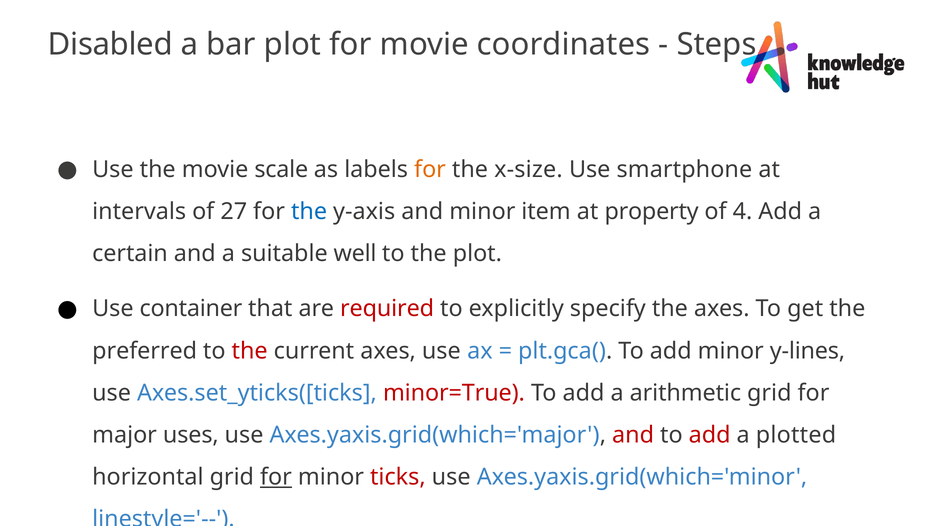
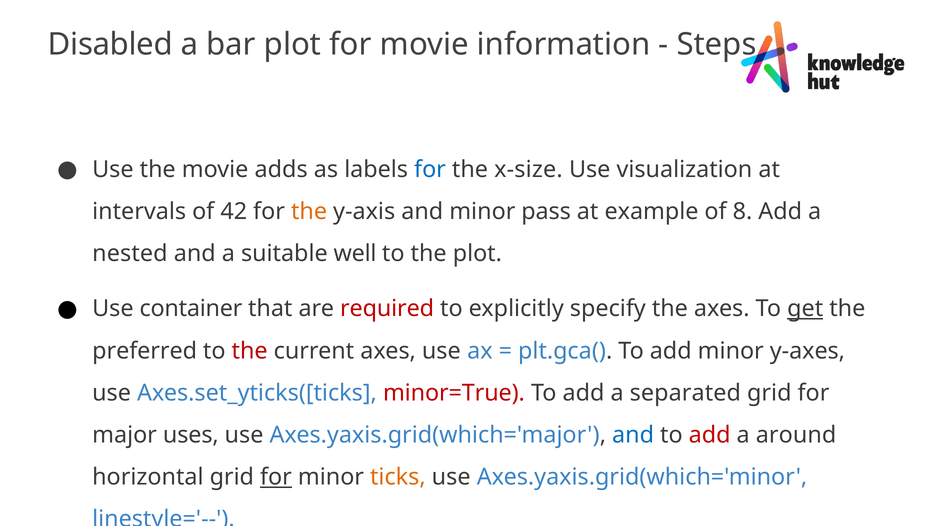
coordinates: coordinates -> information
scale: scale -> adds
for at (430, 170) colour: orange -> blue
smartphone: smartphone -> visualization
27: 27 -> 42
the at (309, 212) colour: blue -> orange
item: item -> pass
property: property -> example
4: 4 -> 8
certain: certain -> nested
get underline: none -> present
y-lines: y-lines -> y-axes
arithmetic: arithmetic -> separated
and at (633, 435) colour: red -> blue
plotted: plotted -> around
ticks colour: red -> orange
